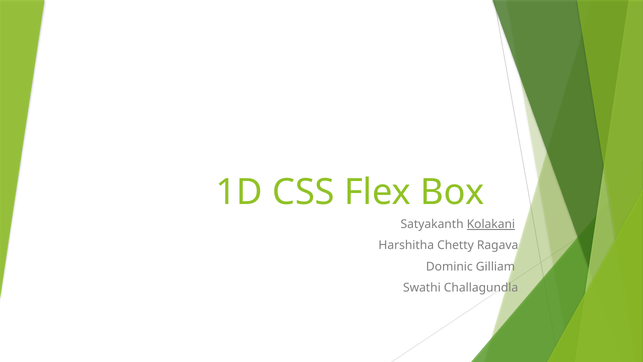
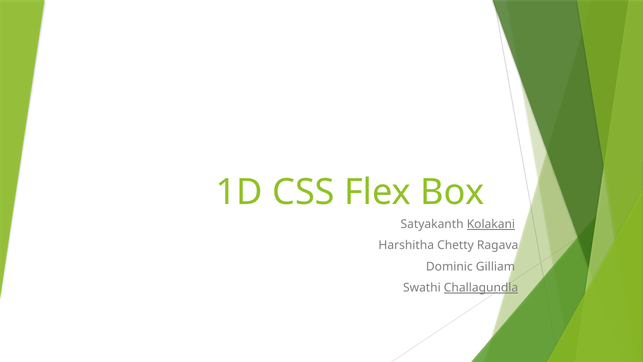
Challagundla underline: none -> present
